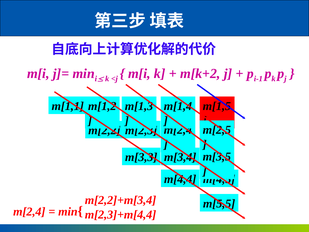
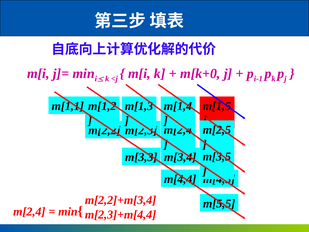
m[k+2: m[k+2 -> m[k+0
